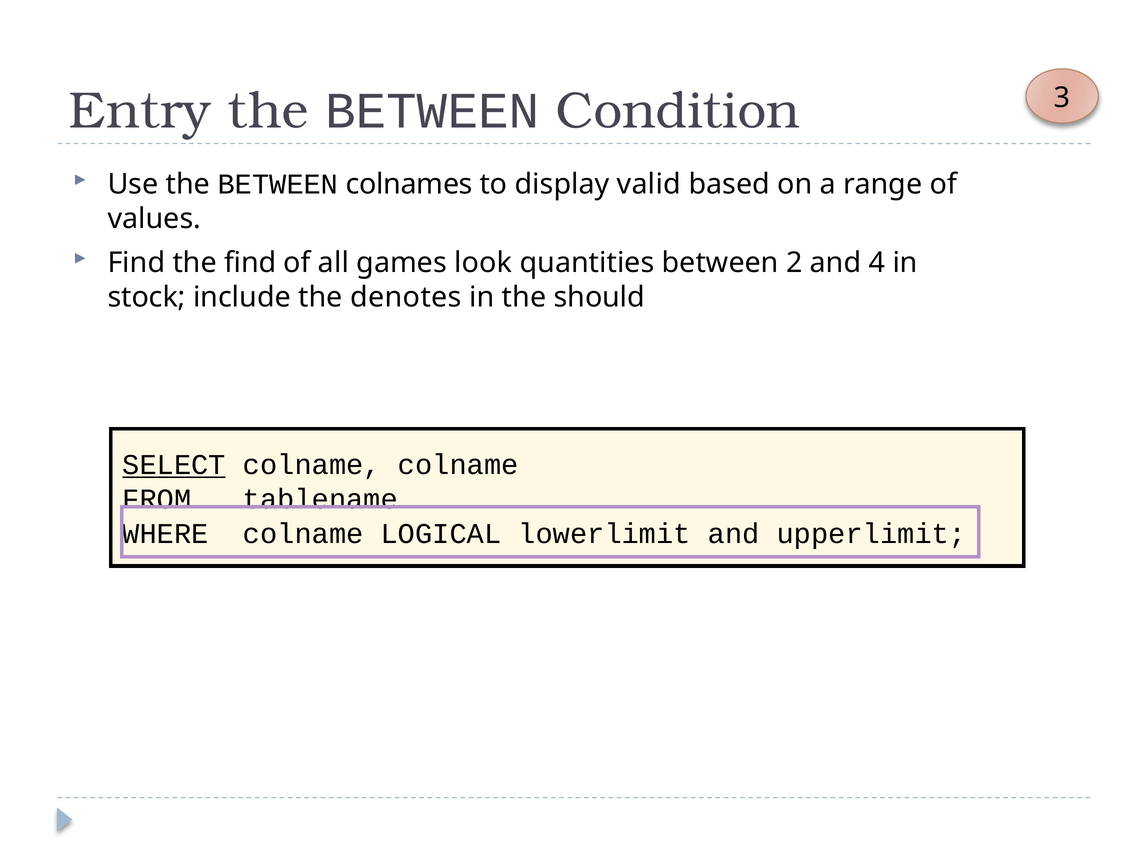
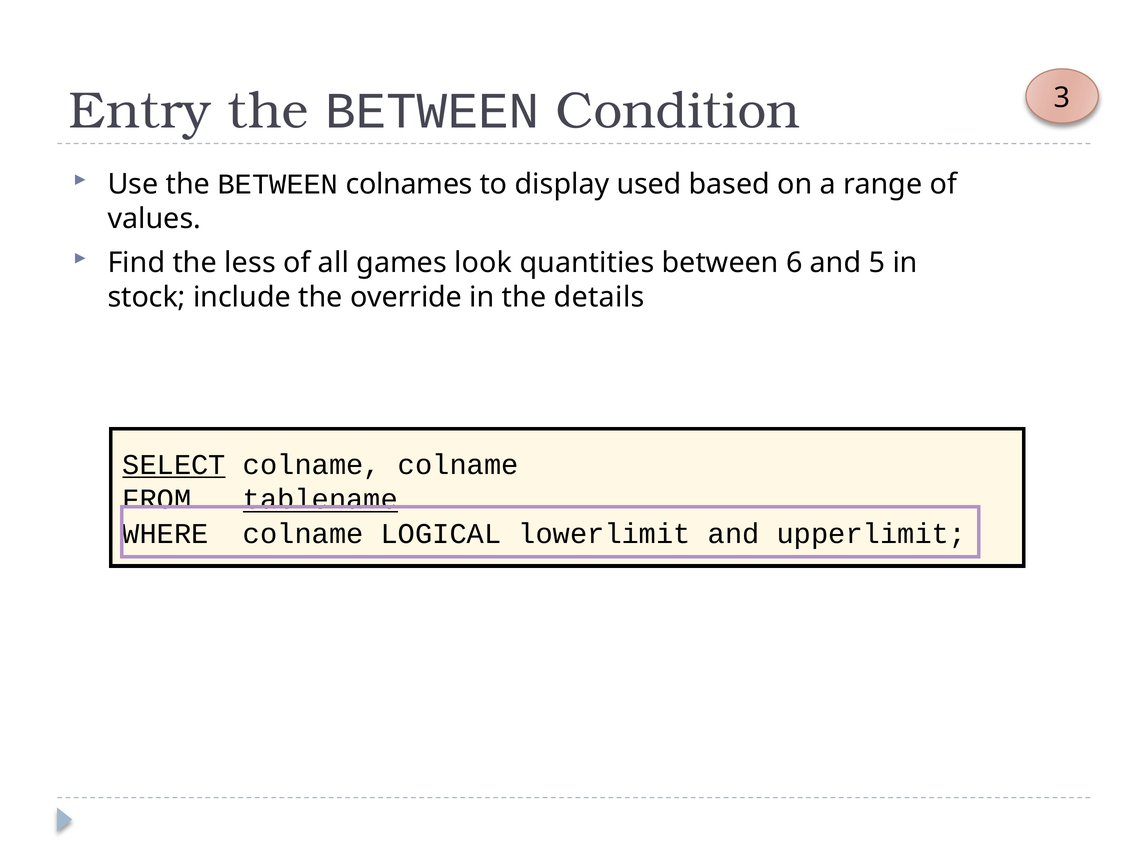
valid: valid -> used
the find: find -> less
2: 2 -> 6
4: 4 -> 5
denotes: denotes -> override
should: should -> details
tablename underline: none -> present
